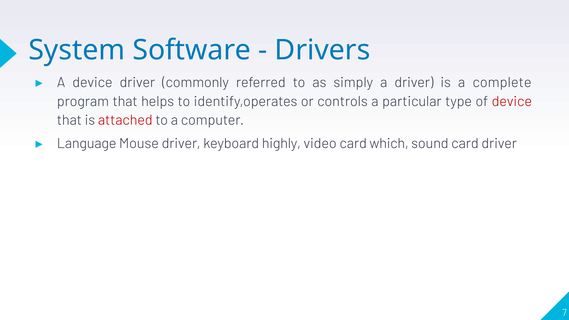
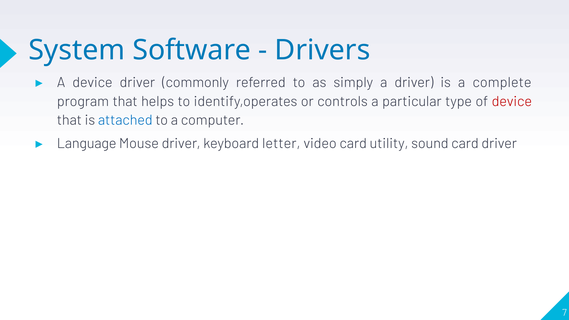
attached colour: red -> blue
highly: highly -> letter
which: which -> utility
